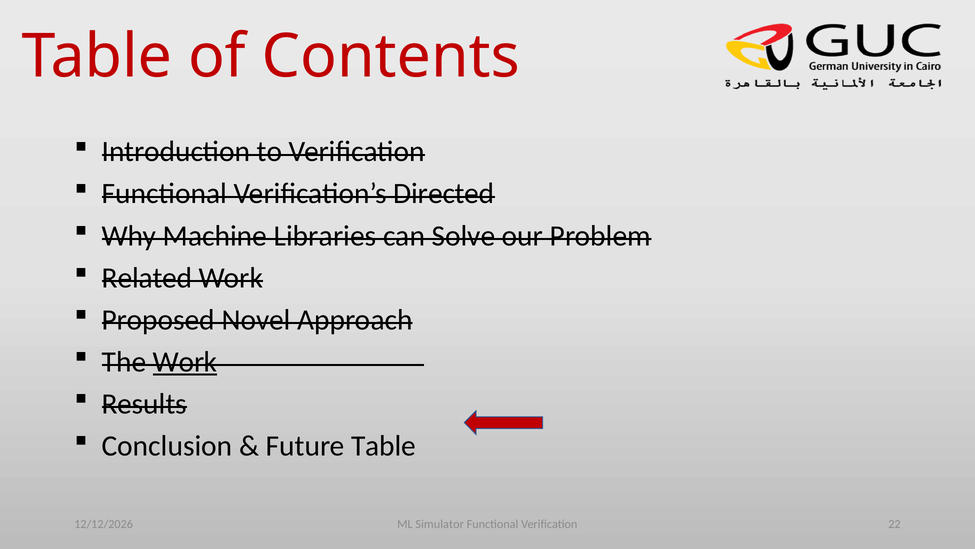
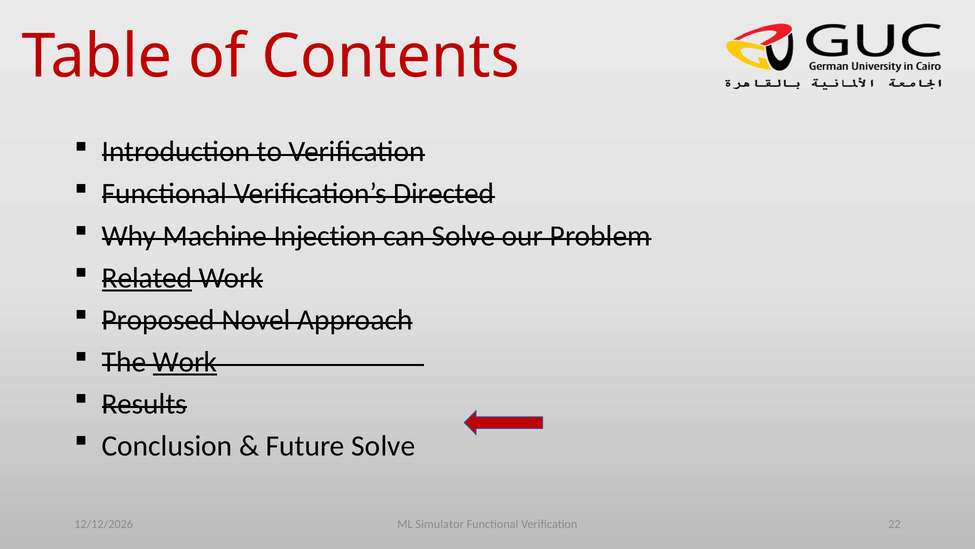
Libraries: Libraries -> Injection
Related underline: none -> present
Future Table: Table -> Solve
